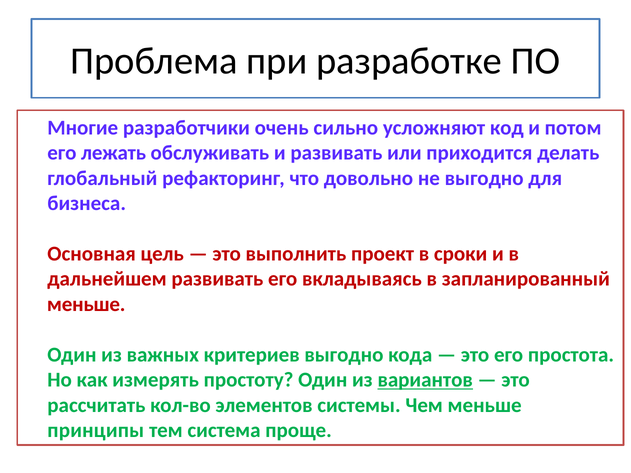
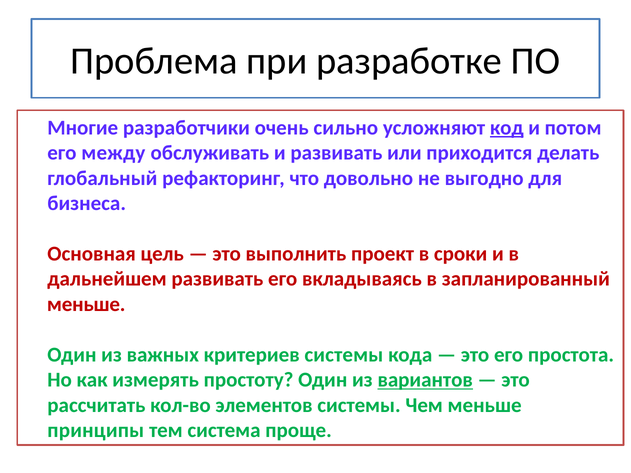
код underline: none -> present
лежать: лежать -> между
критериев выгодно: выгодно -> системы
